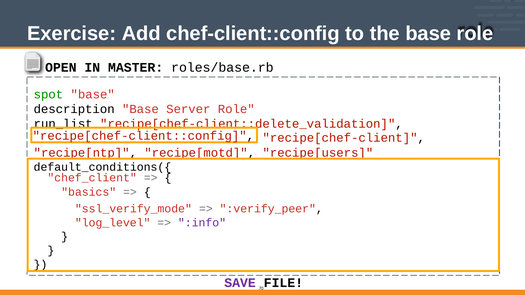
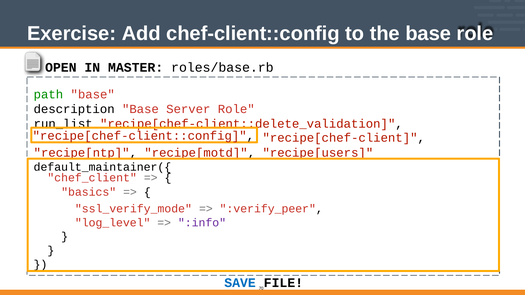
spot: spot -> path
default_conditions({: default_conditions({ -> default_maintainer({
SAVE colour: purple -> blue
